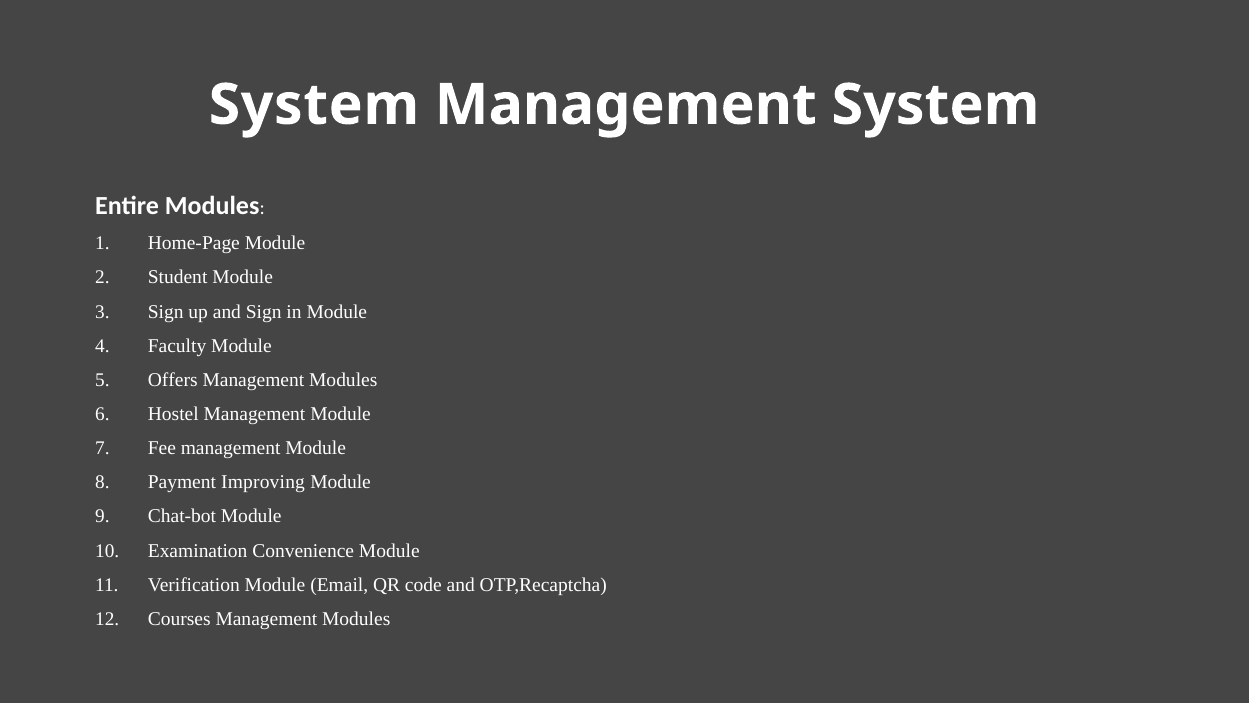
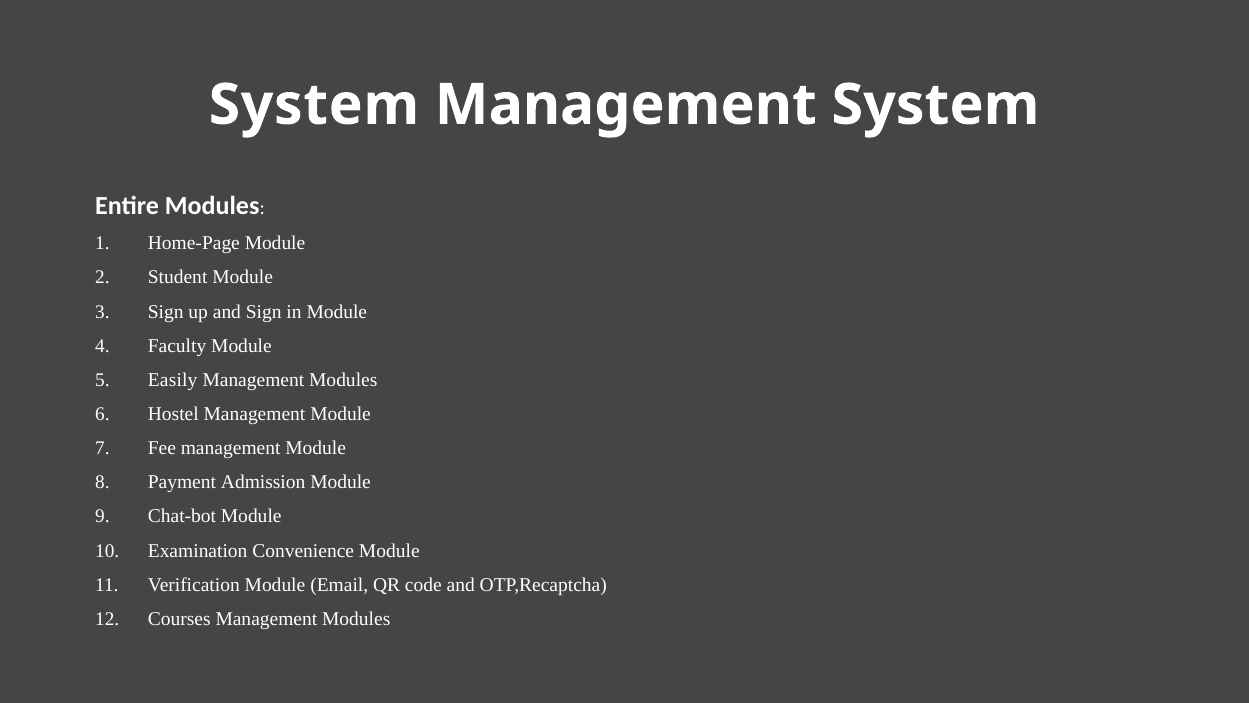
Offers: Offers -> Easily
Improving: Improving -> Admission
